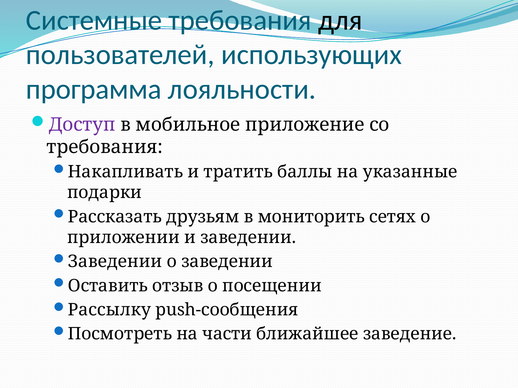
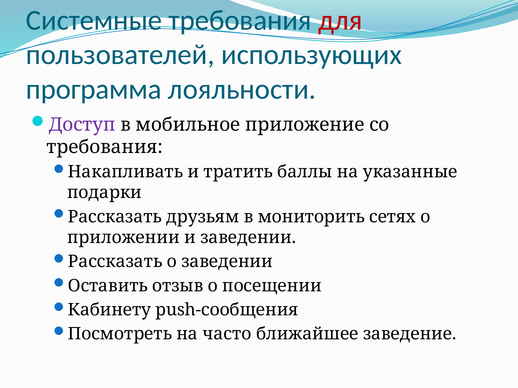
для colour: black -> red
Заведении at (115, 262): Заведении -> Рассказать
Рассылку: Рассылку -> Кабинету
части: части -> часто
